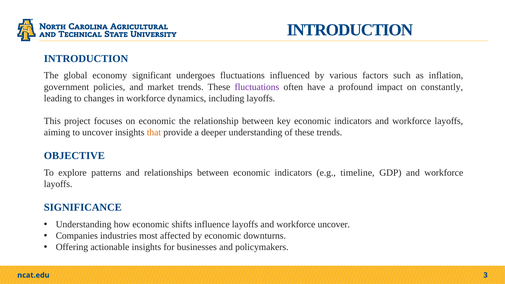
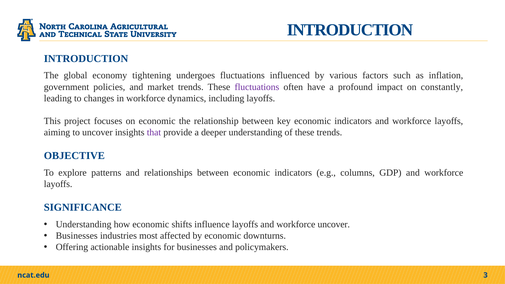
significant: significant -> tightening
that colour: orange -> purple
timeline: timeline -> columns
Companies at (77, 236): Companies -> Businesses
